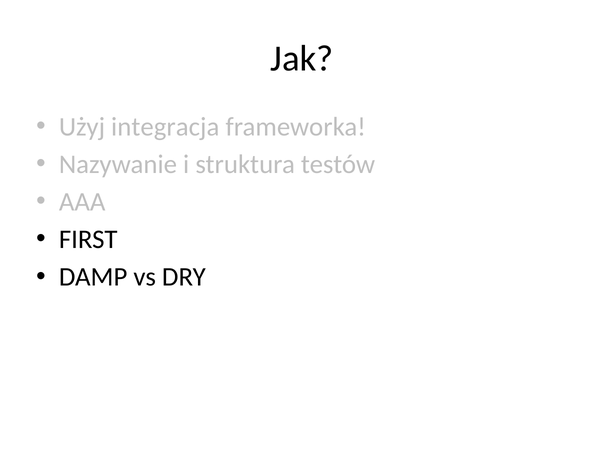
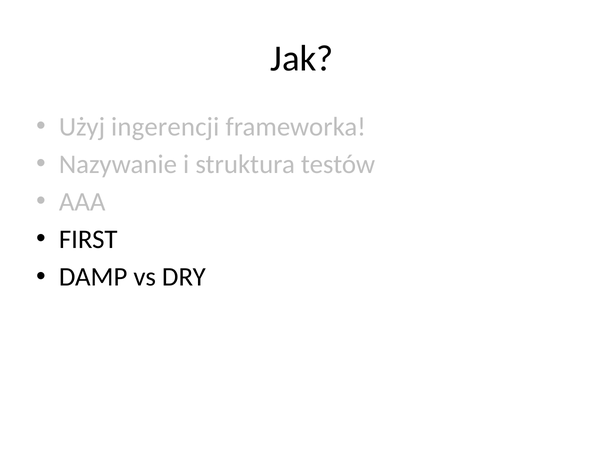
integracja: integracja -> ingerencji
